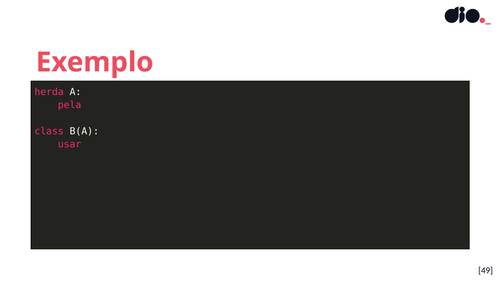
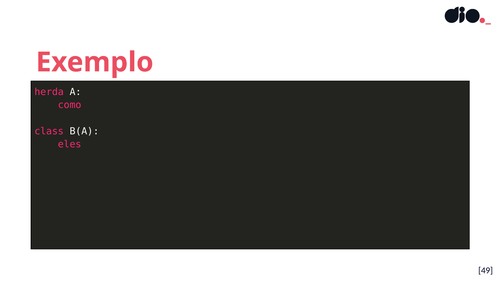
pela: pela -> como
usar: usar -> eles
